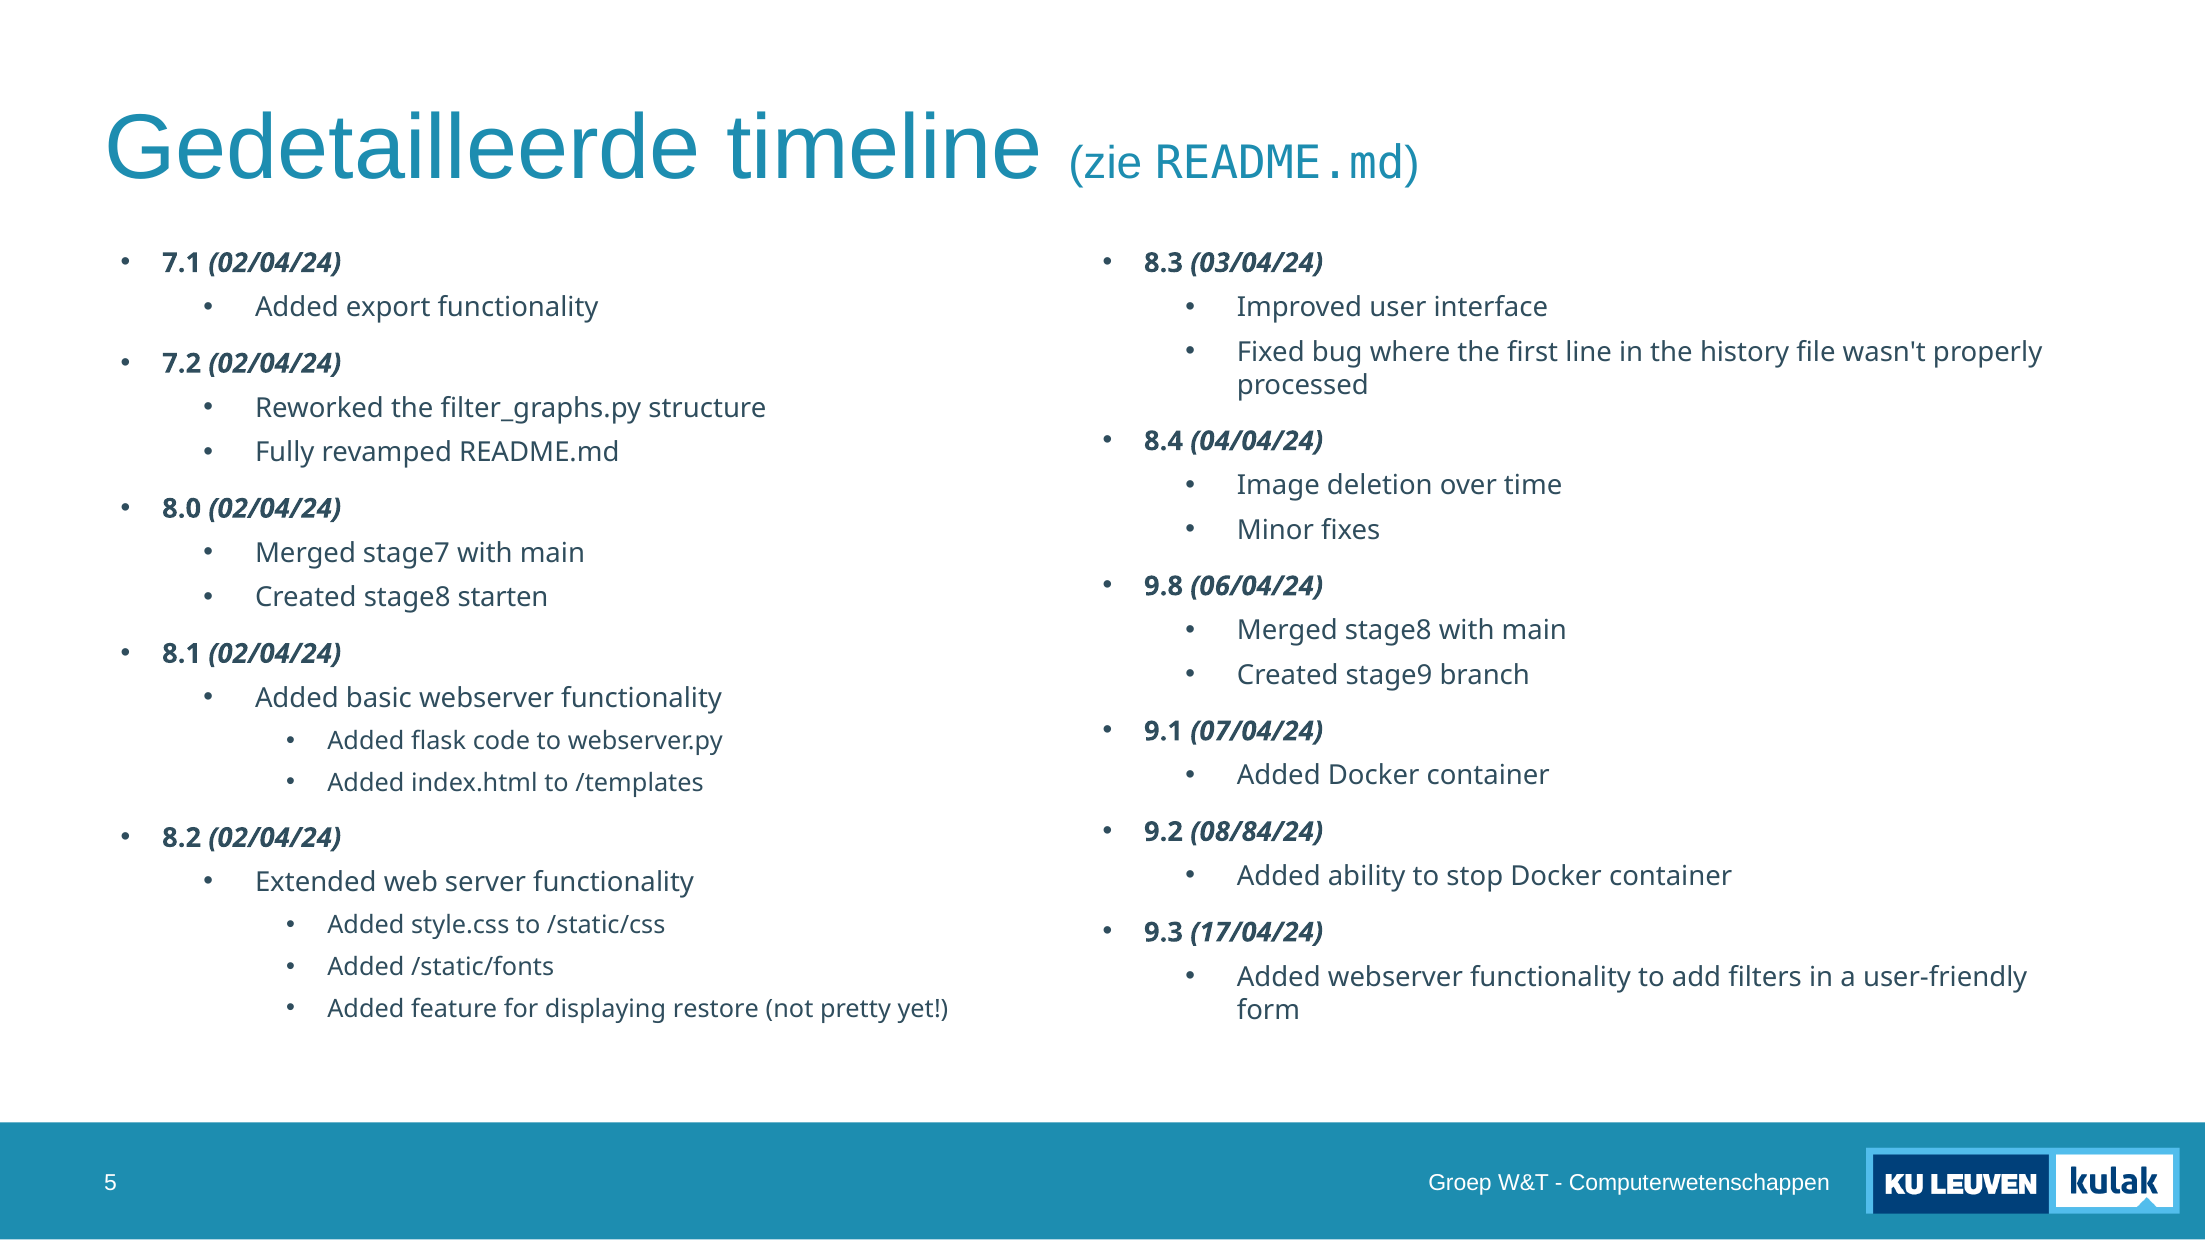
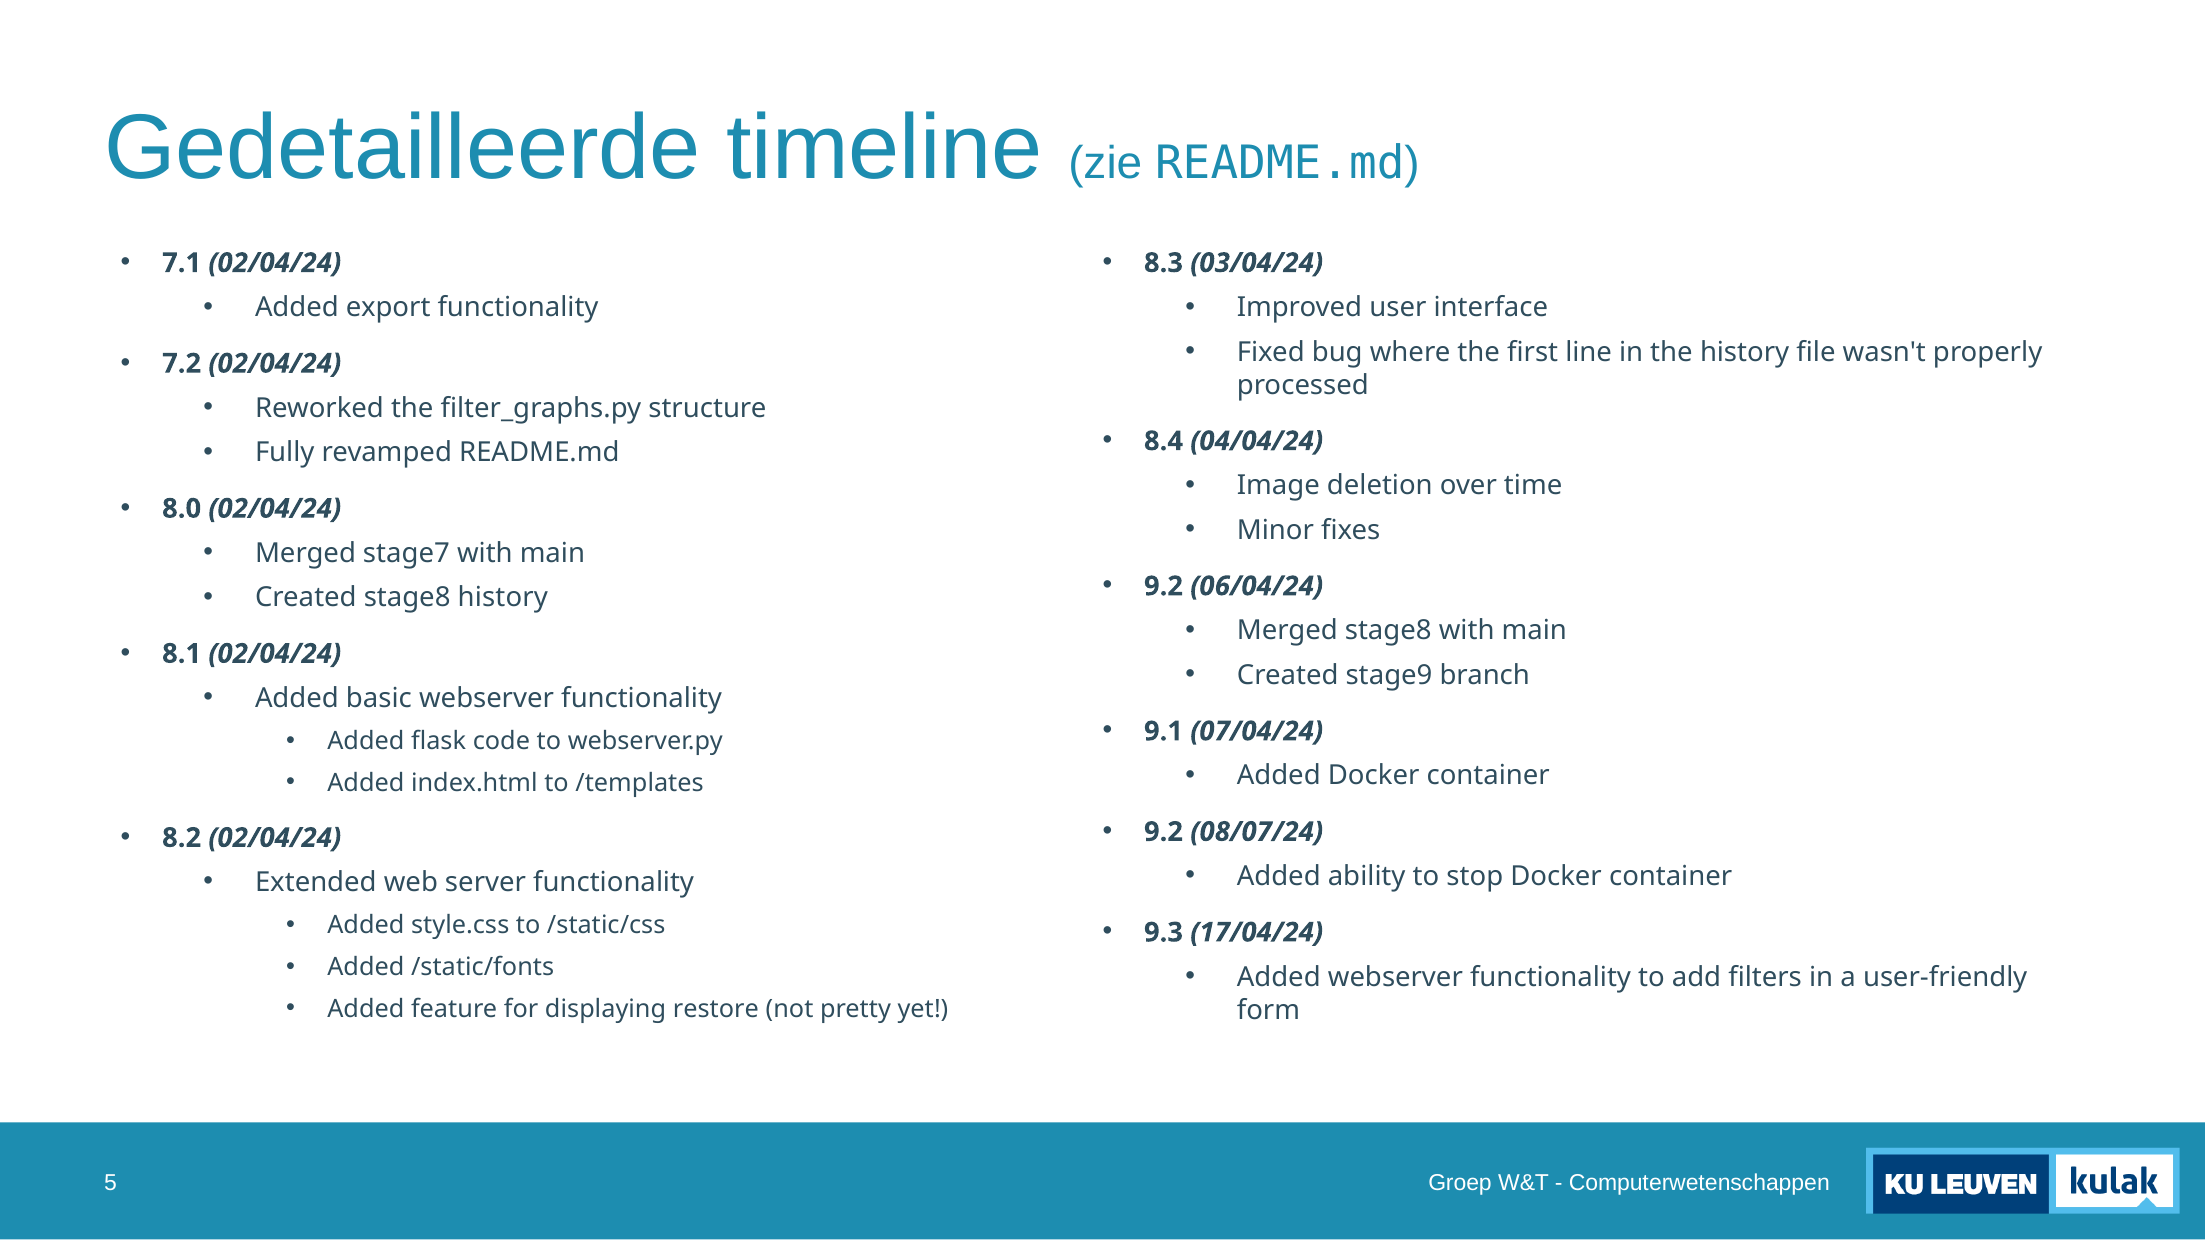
9.8 at (1164, 586): 9.8 -> 9.2
stage8 starten: starten -> history
08/84/24: 08/84/24 -> 08/07/24
